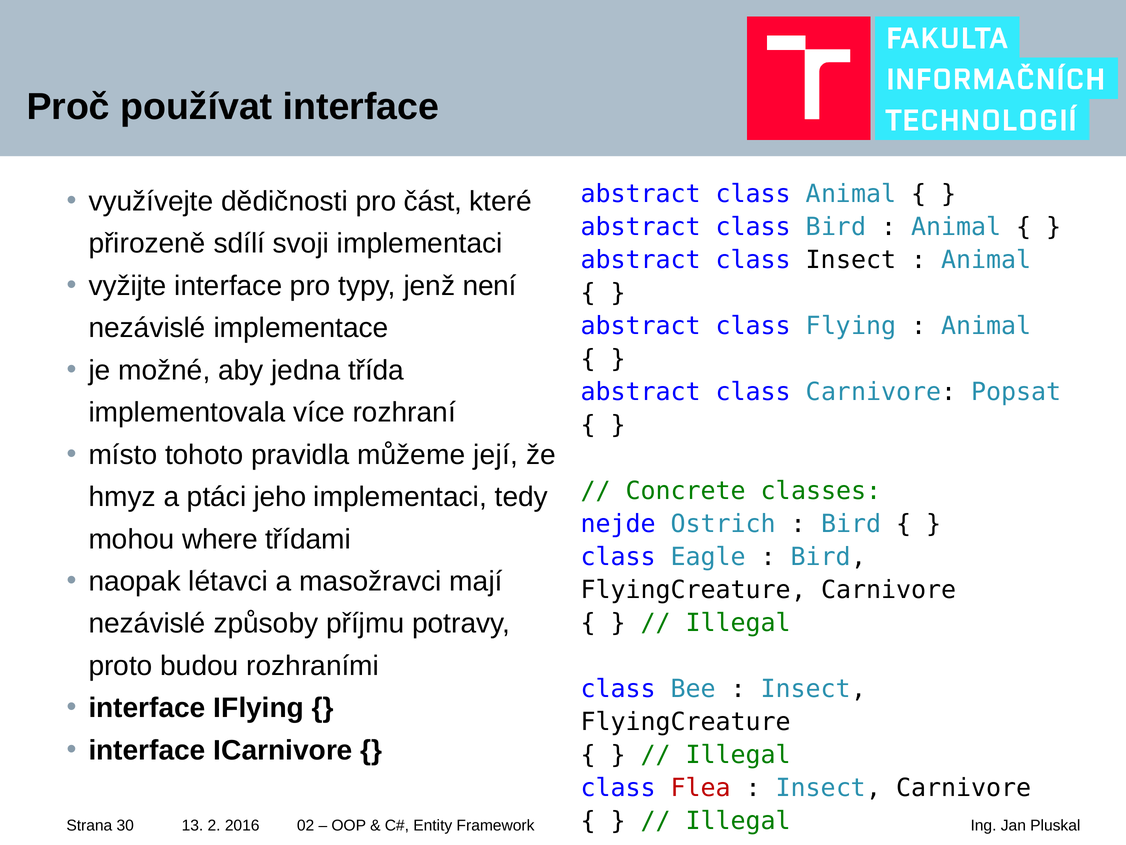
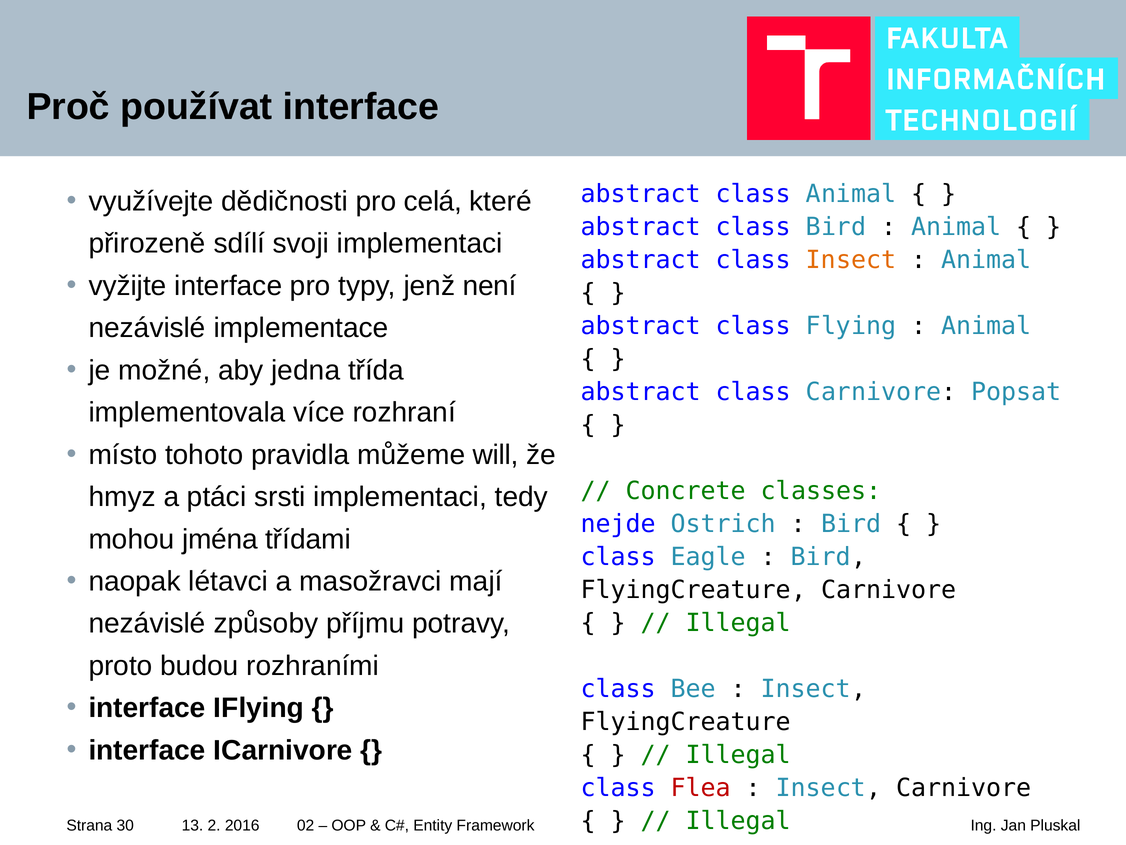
část: část -> celá
Insect at (851, 260) colour: black -> orange
její: její -> will
jeho: jeho -> srsti
where: where -> jména
